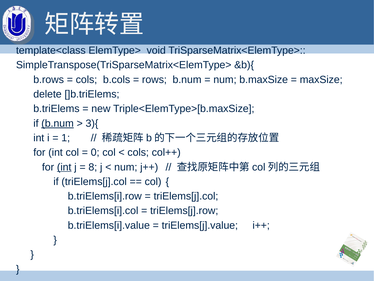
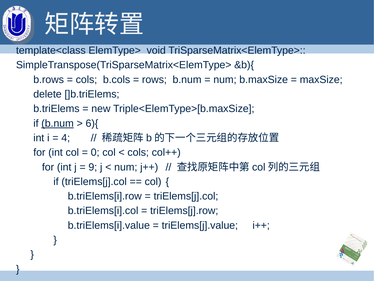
3){: 3){ -> 6){
1: 1 -> 4
int at (64, 167) underline: present -> none
8: 8 -> 9
